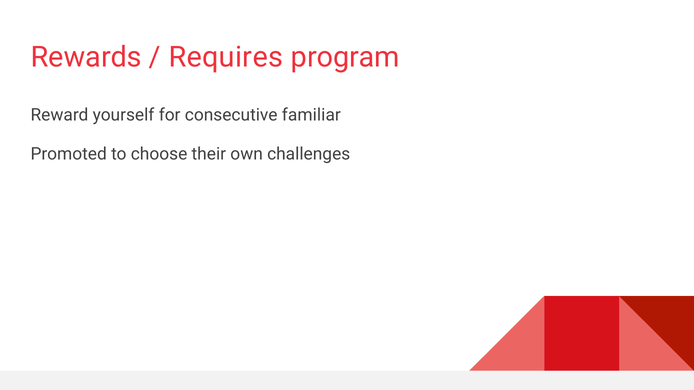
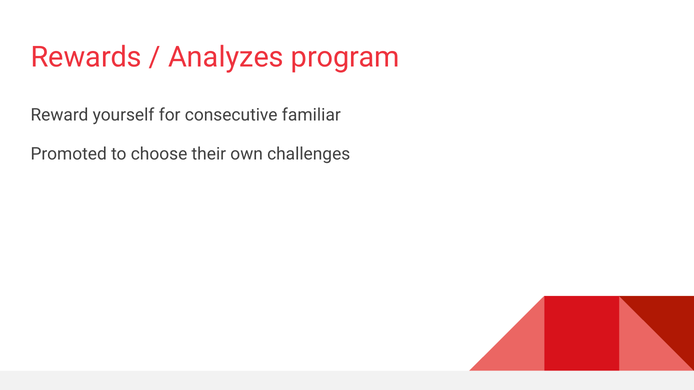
Requires: Requires -> Analyzes
